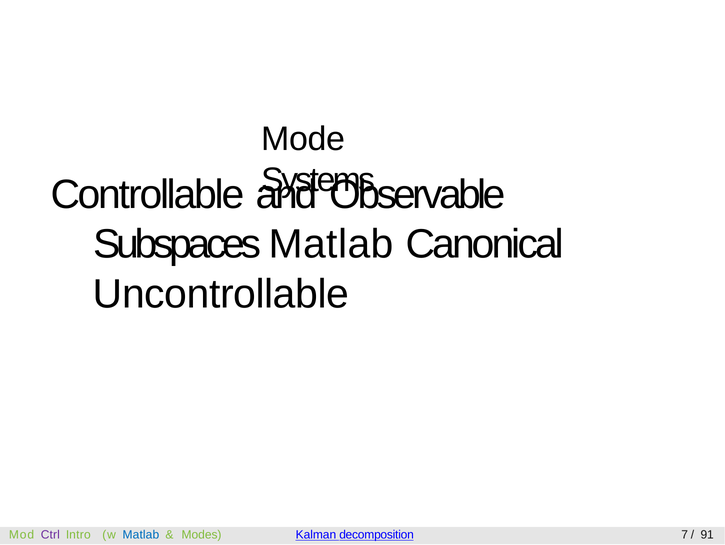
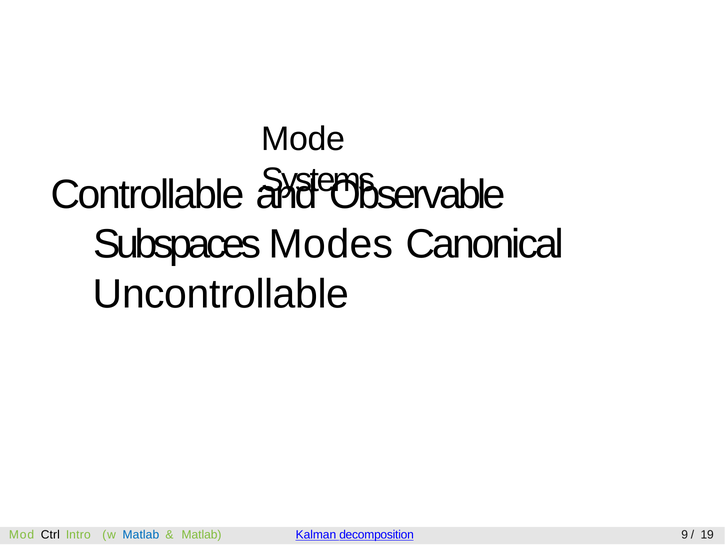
Subspaces Matlab: Matlab -> Modes
Ctrl colour: purple -> black
Modes at (202, 534): Modes -> Matlab
7: 7 -> 9
91: 91 -> 19
